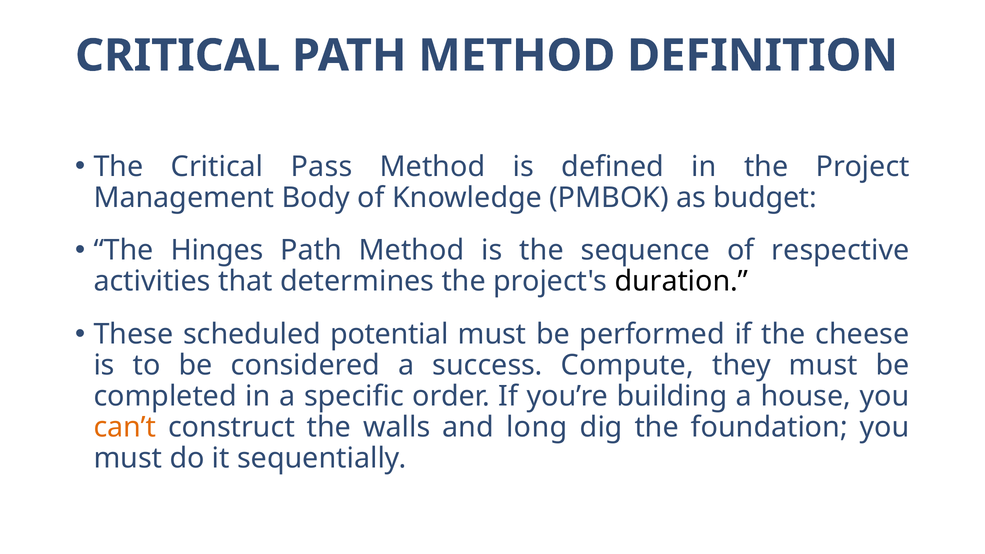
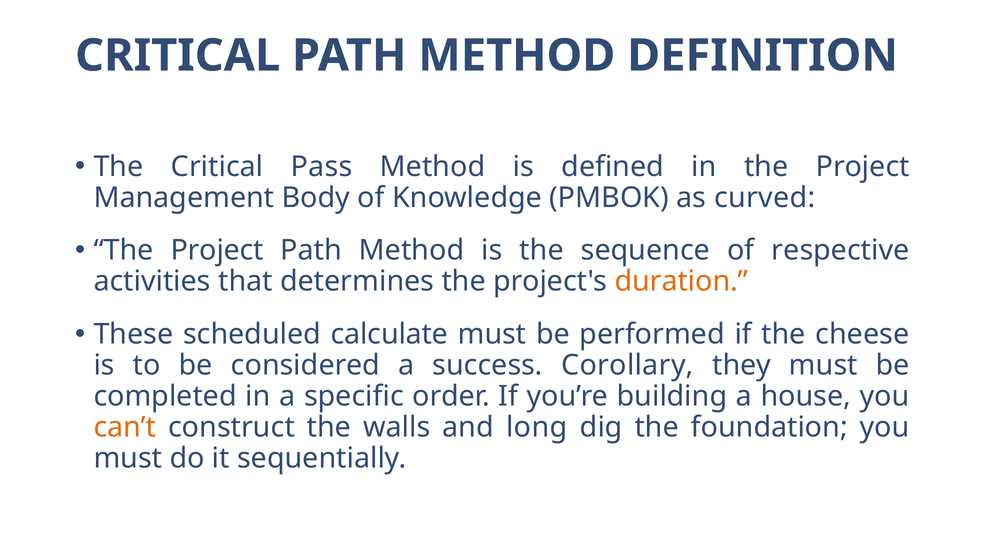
budget: budget -> curved
Hinges at (217, 250): Hinges -> Project
duration colour: black -> orange
potential: potential -> calculate
Compute: Compute -> Corollary
